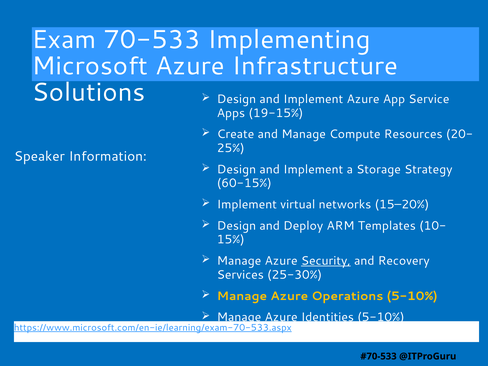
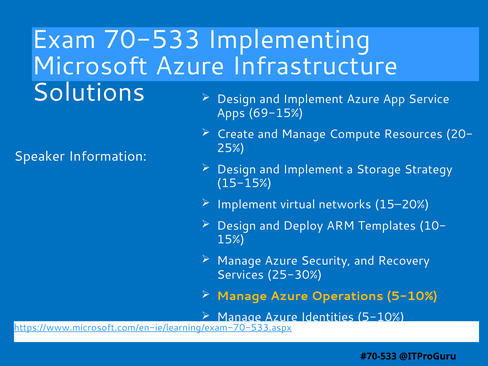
19-15%: 19-15% -> 69-15%
60-15%: 60-15% -> 15-15%
Security underline: present -> none
